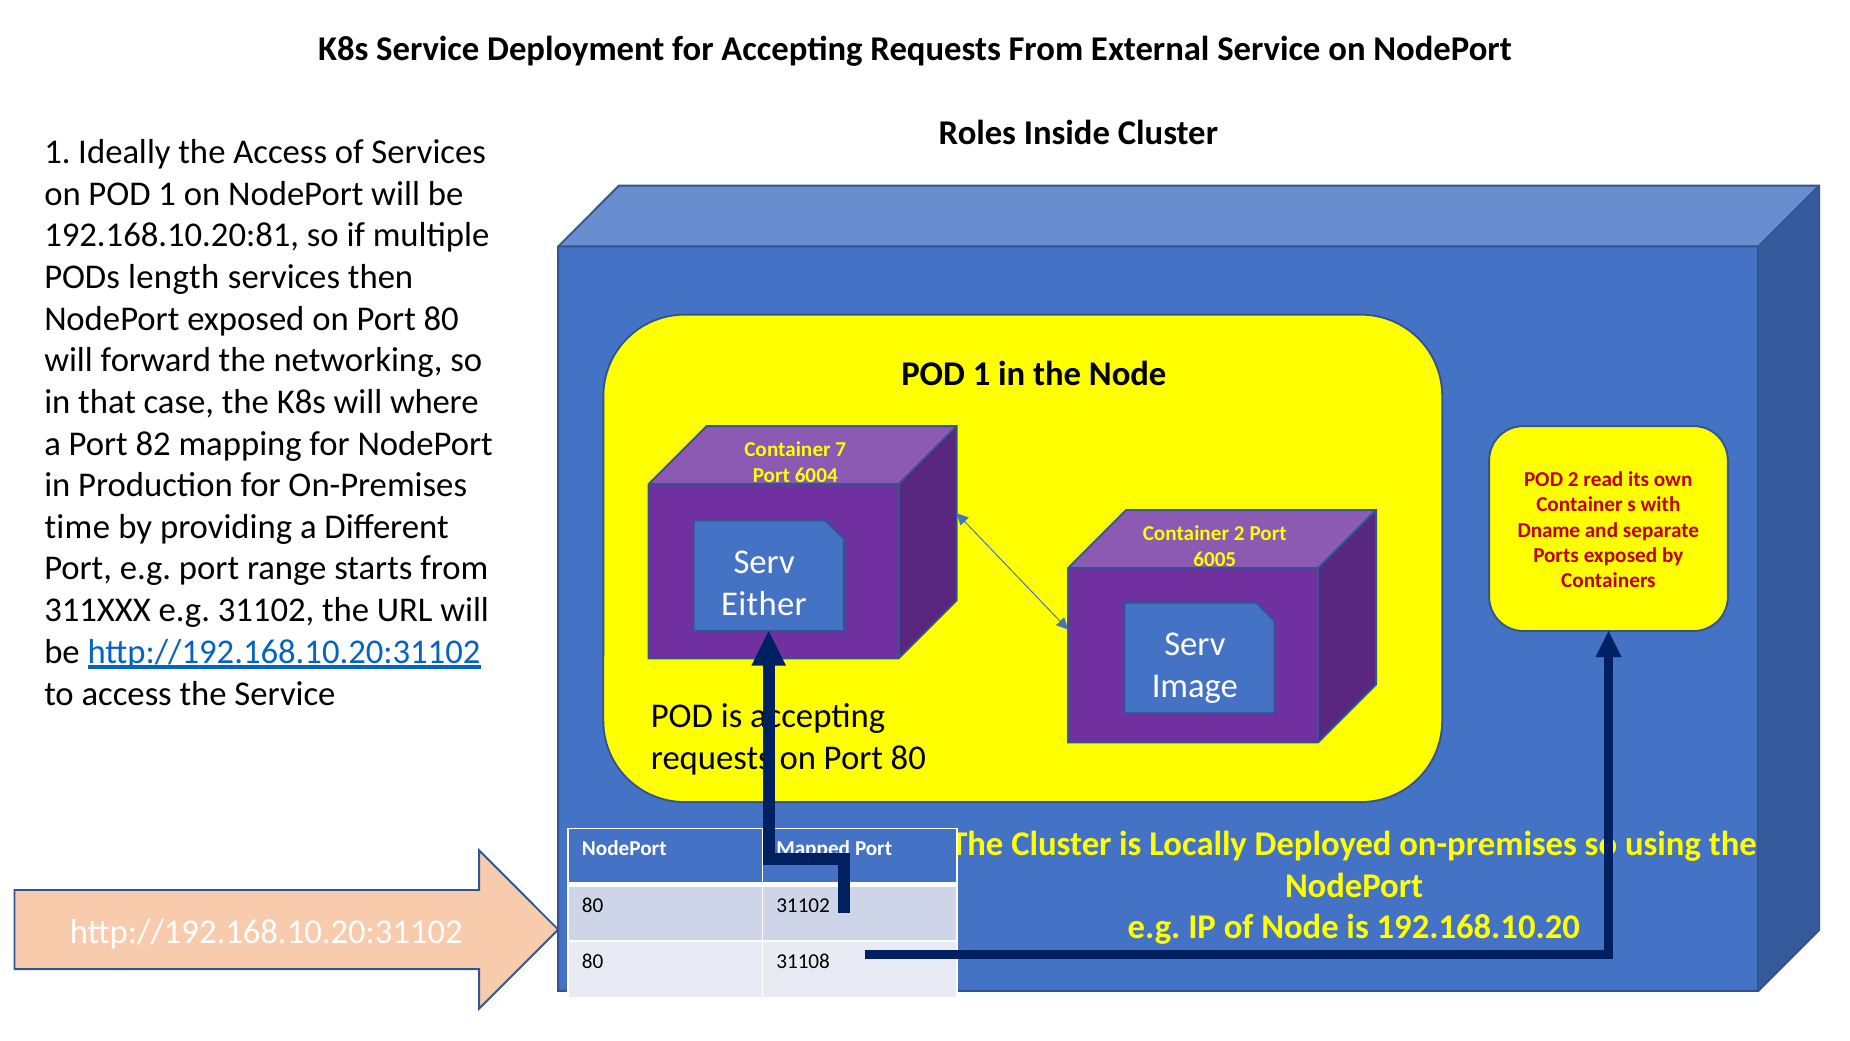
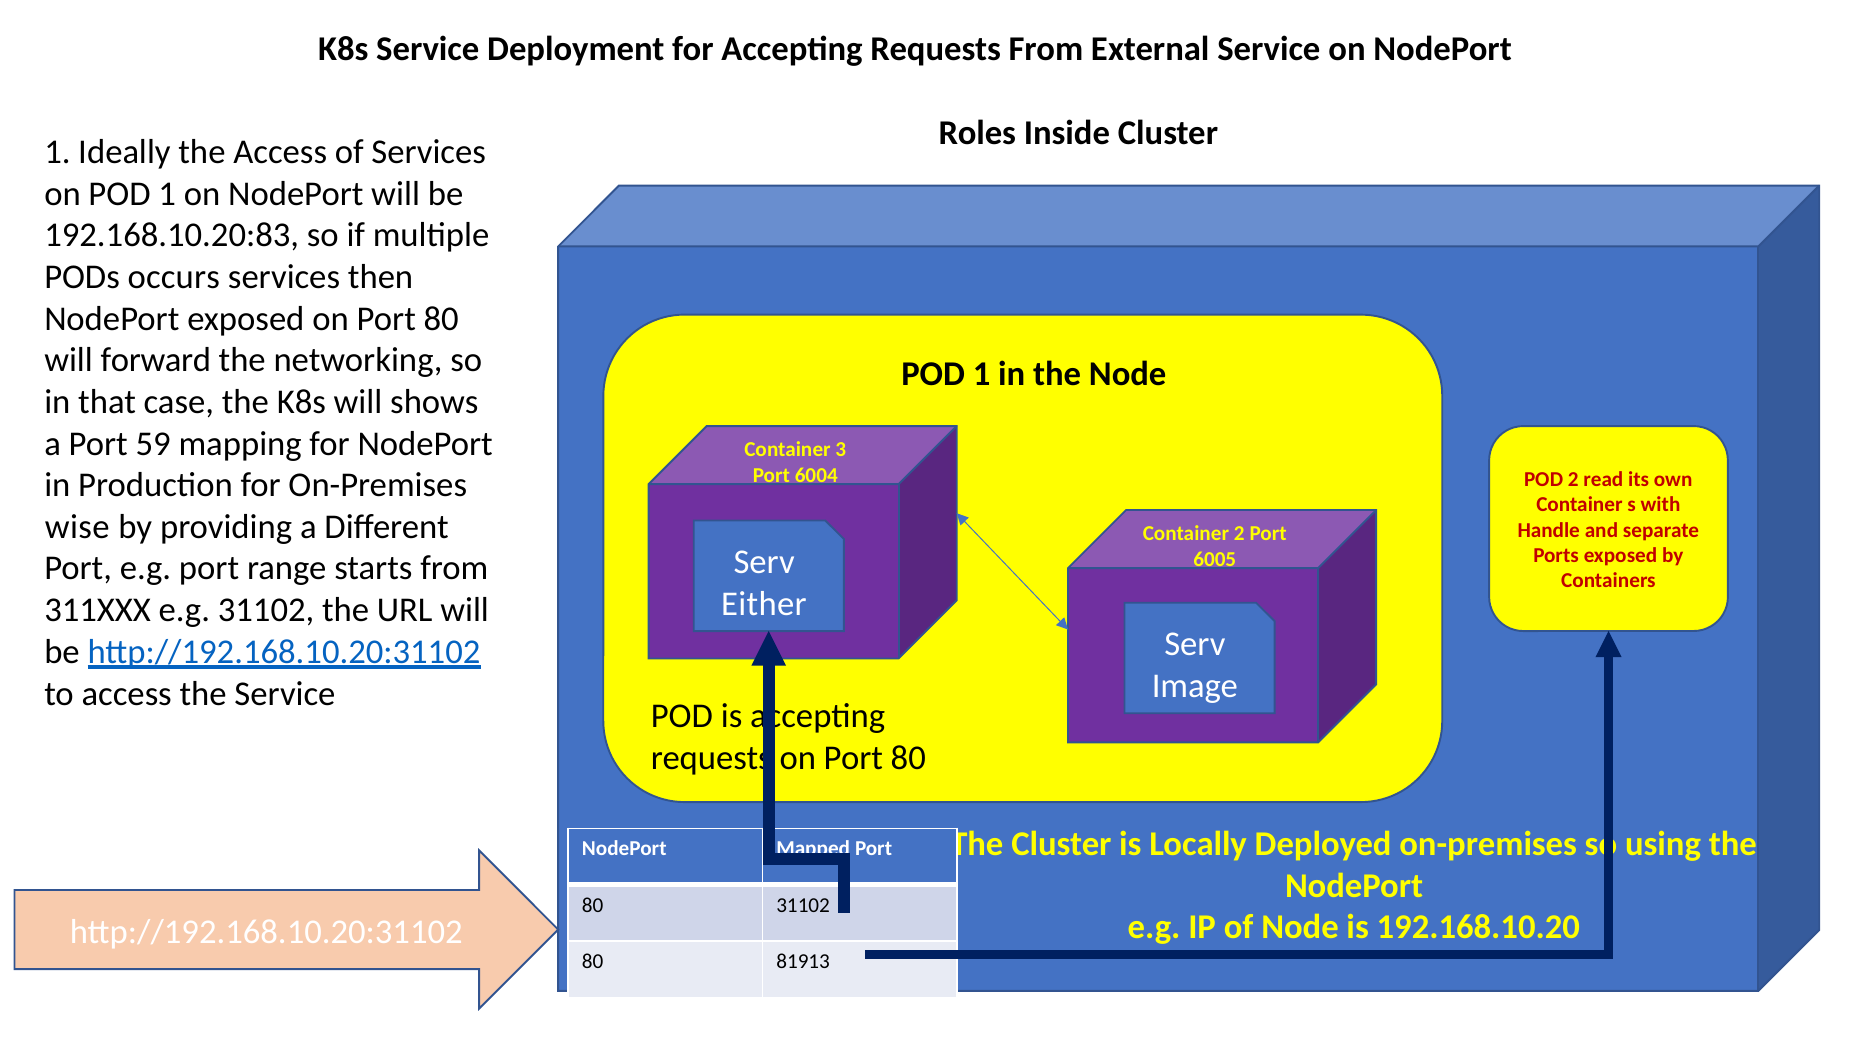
192.168.10.20:81: 192.168.10.20:81 -> 192.168.10.20:83
length: length -> occurs
where: where -> shows
82: 82 -> 59
7: 7 -> 3
time: time -> wise
Dname: Dname -> Handle
31108: 31108 -> 81913
